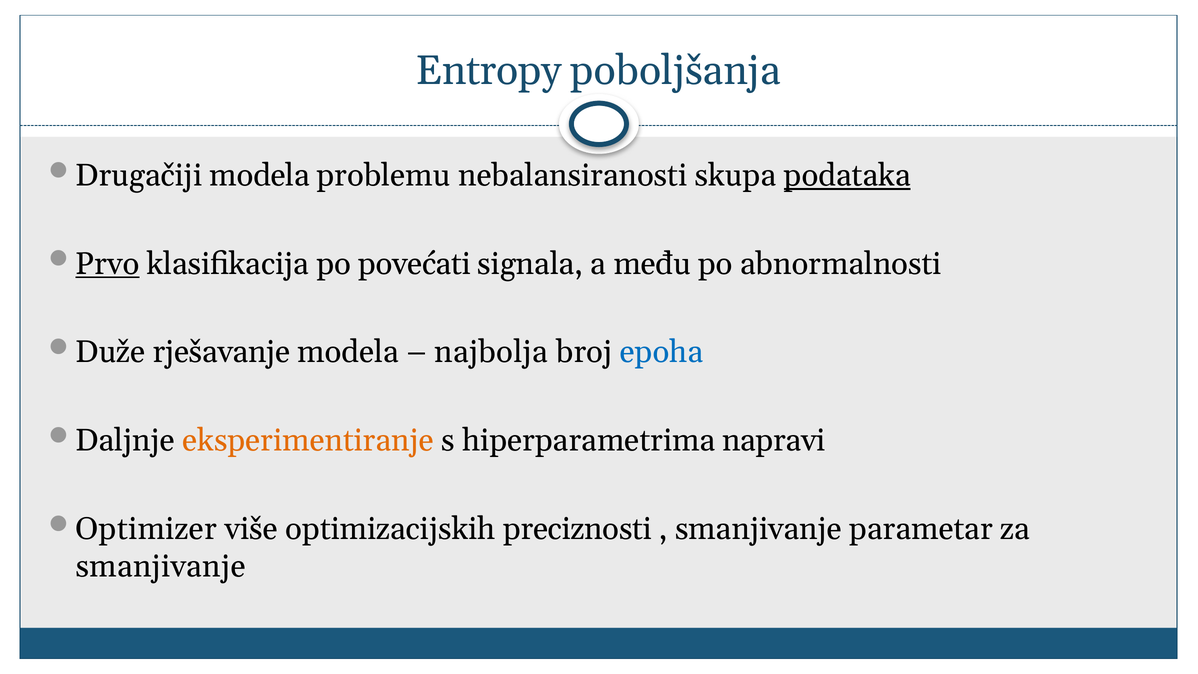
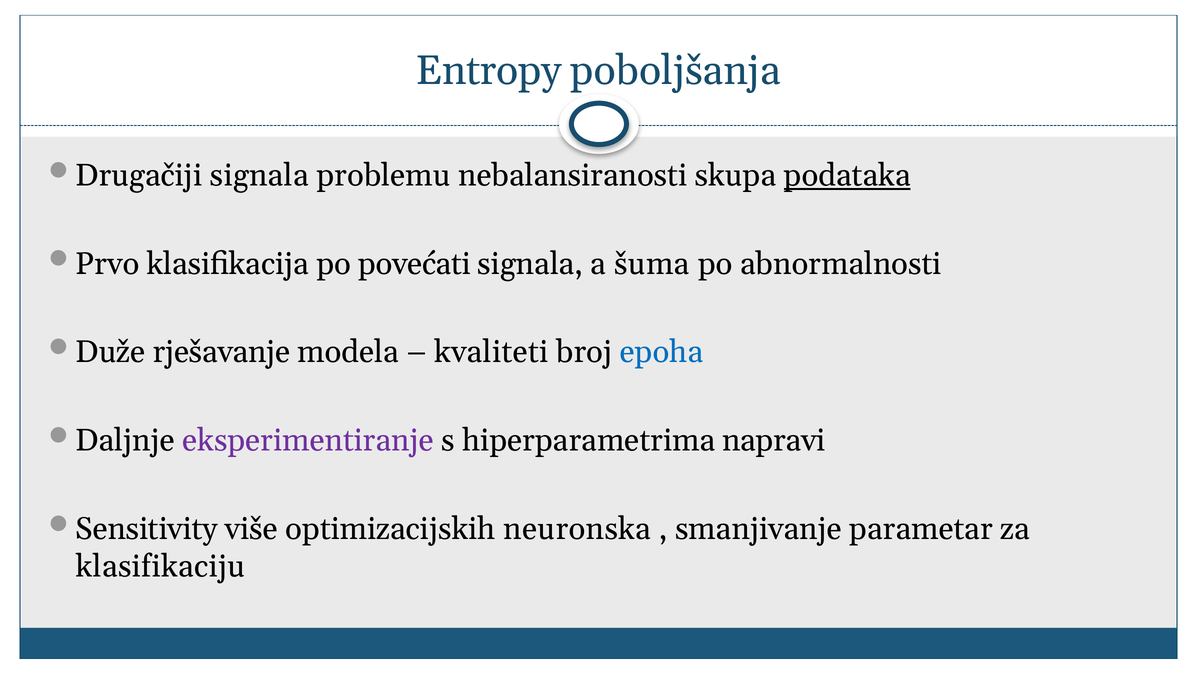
Drugačiji modela: modela -> signala
Prvo underline: present -> none
među: među -> šuma
najbolja: najbolja -> kvaliteti
eksperimentiranje colour: orange -> purple
Optimizer: Optimizer -> Sensitivity
preciznosti: preciznosti -> neuronska
smanjivanje at (161, 566): smanjivanje -> klasifikaciju
